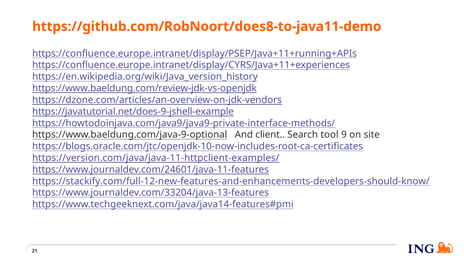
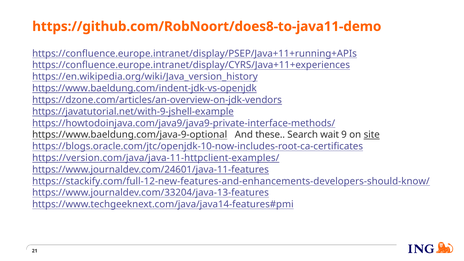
https://www.baeldung.com/review-jdk-vs-openjdk: https://www.baeldung.com/review-jdk-vs-openjdk -> https://www.baeldung.com/indent-jdk-vs-openjdk
https://javatutorial.net/does-9-jshell-example: https://javatutorial.net/does-9-jshell-example -> https://javatutorial.net/with-9-jshell-example
client: client -> these
tool: tool -> wait
site underline: none -> present
